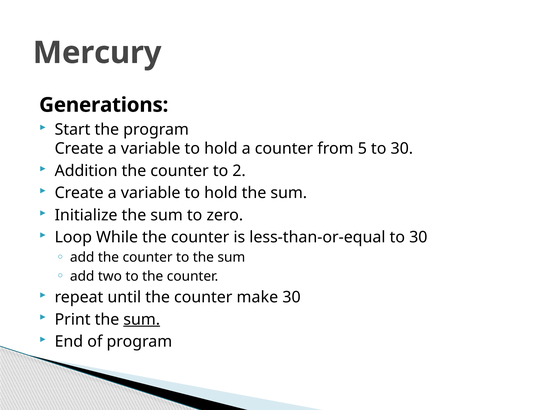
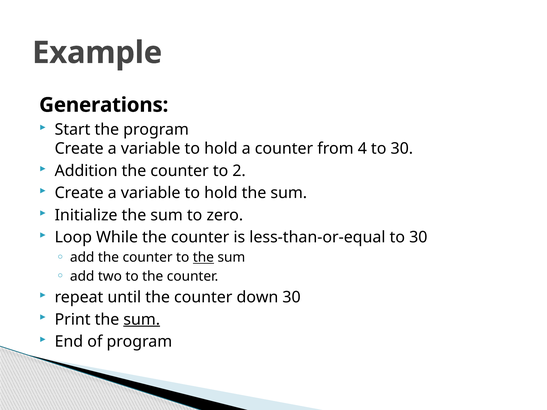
Mercury: Mercury -> Example
5: 5 -> 4
the at (203, 258) underline: none -> present
make: make -> down
